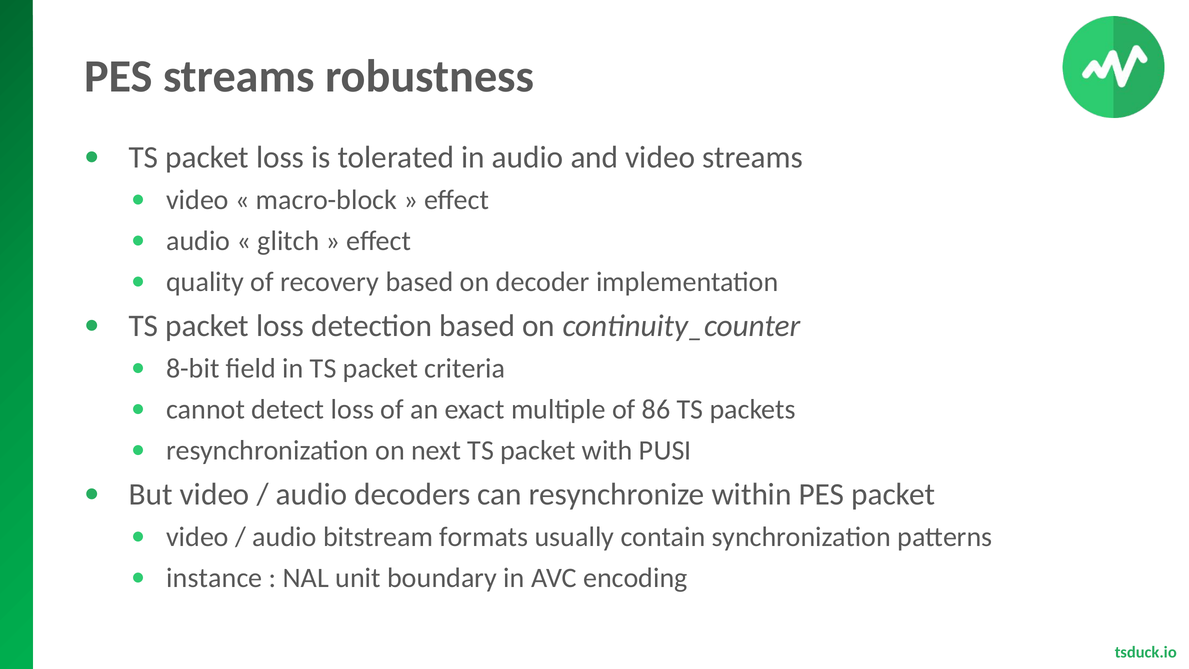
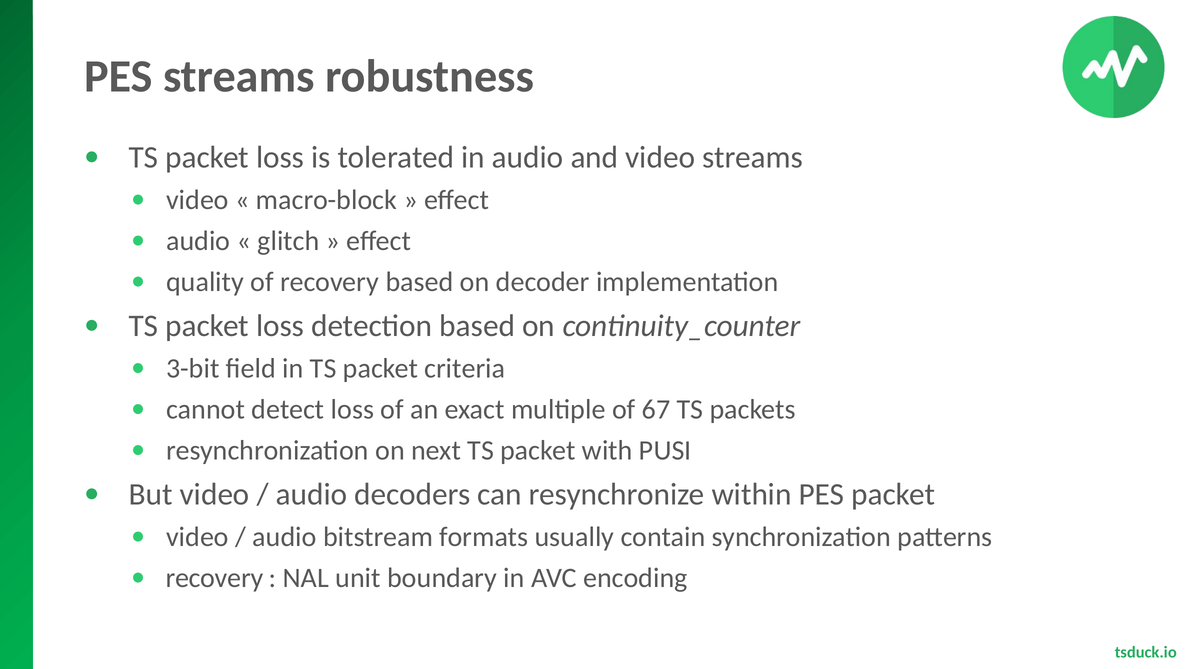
8-bit: 8-bit -> 3-bit
86: 86 -> 67
instance at (214, 578): instance -> recovery
